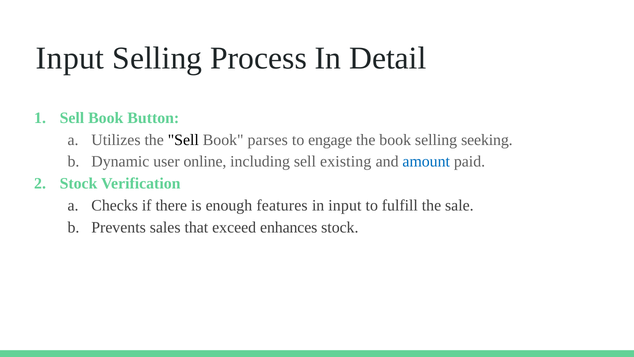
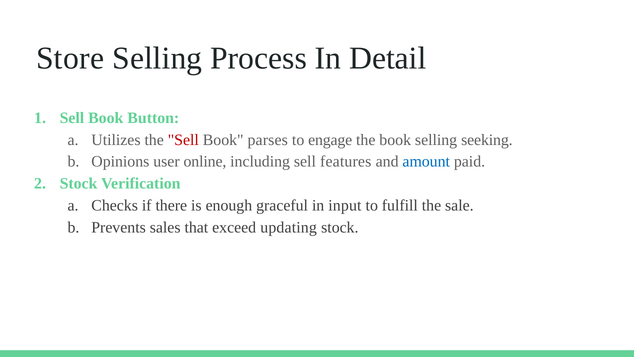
Input at (70, 58): Input -> Store
Sell at (183, 140) colour: black -> red
Dynamic: Dynamic -> Opinions
existing: existing -> features
features: features -> graceful
enhances: enhances -> updating
